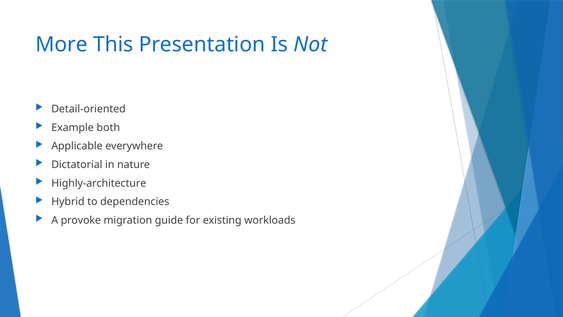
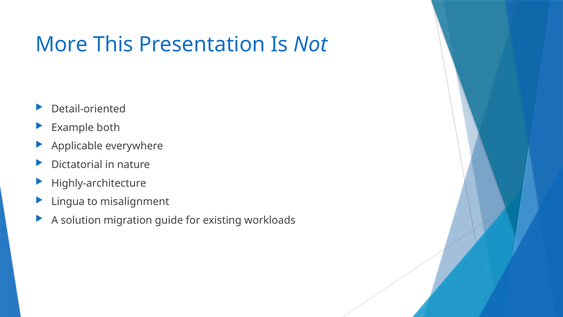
Hybrid: Hybrid -> Lingua
dependencies: dependencies -> misalignment
provoke: provoke -> solution
